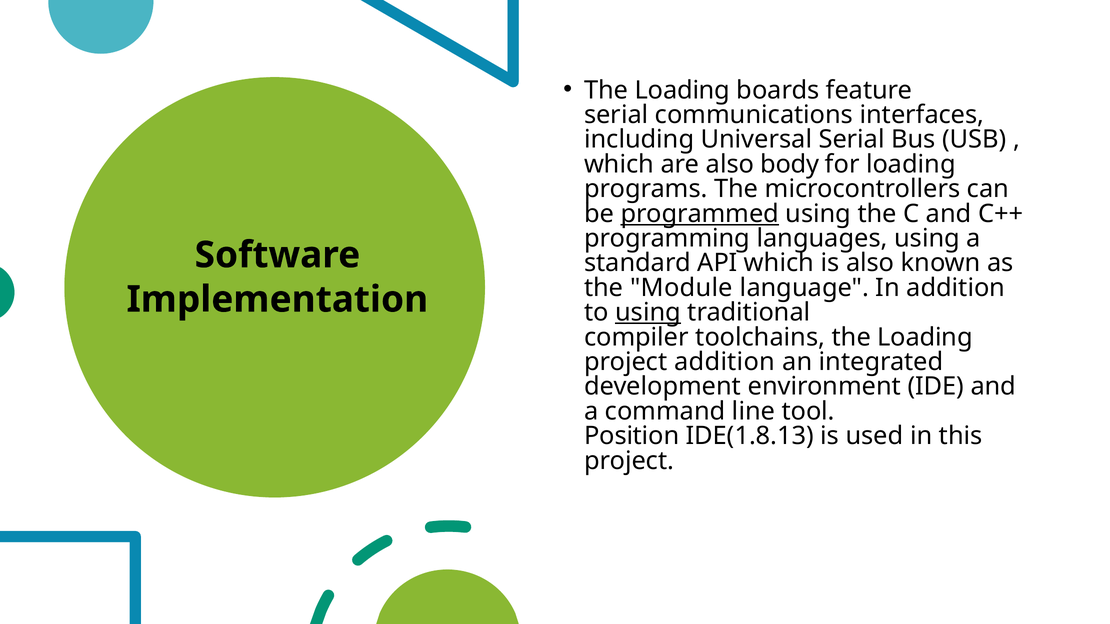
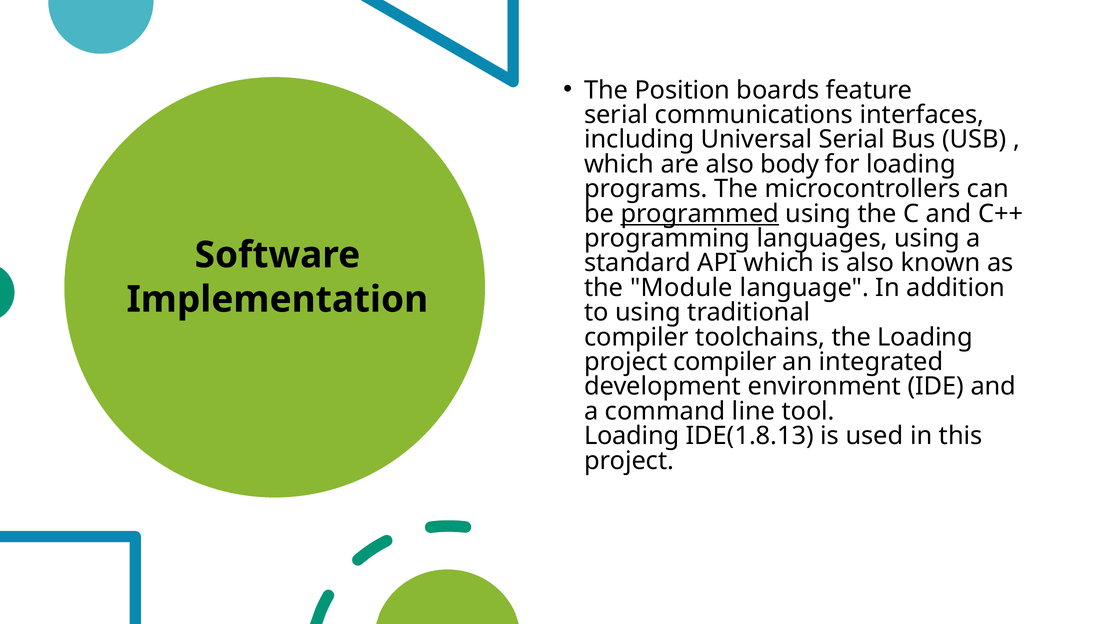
Loading at (682, 90): Loading -> Position
using at (648, 313) underline: present -> none
project addition: addition -> compiler
Position at (632, 436): Position -> Loading
